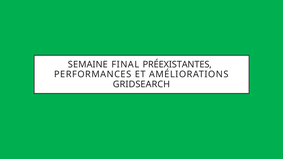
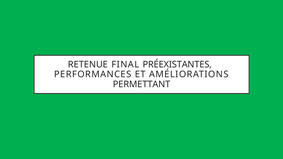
SEMAINE: SEMAINE -> RETENUE
GRIDSEARCH: GRIDSEARCH -> PERMETTANT
